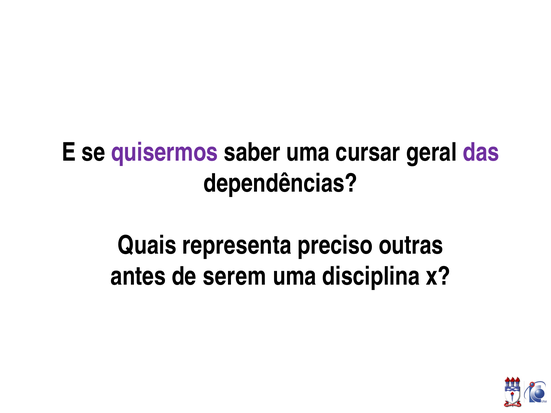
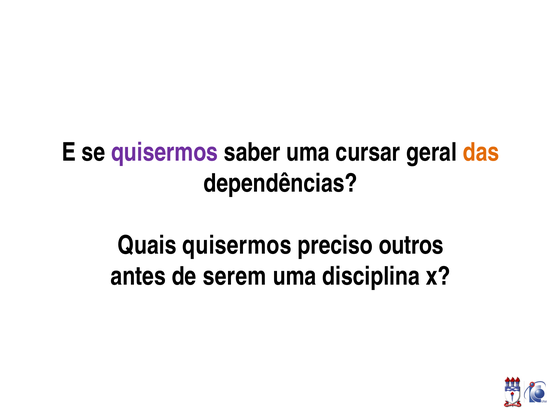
das colour: purple -> orange
Quais representa: representa -> quisermos
outras: outras -> outros
